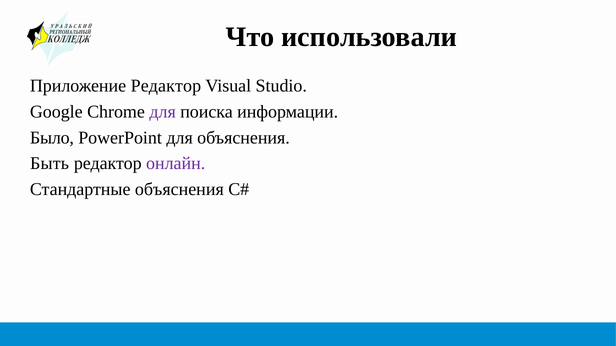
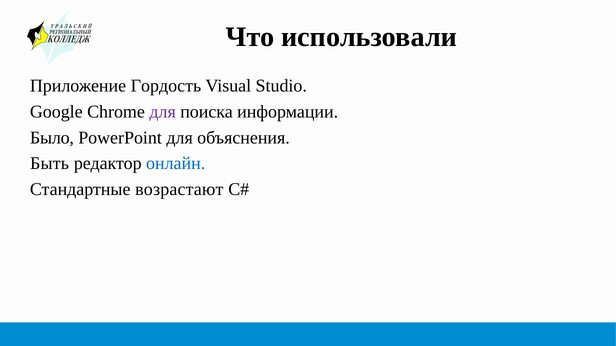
Приложение Редактор: Редактор -> Гордость
онлайн colour: purple -> blue
Стандартные объяснения: объяснения -> возрастают
